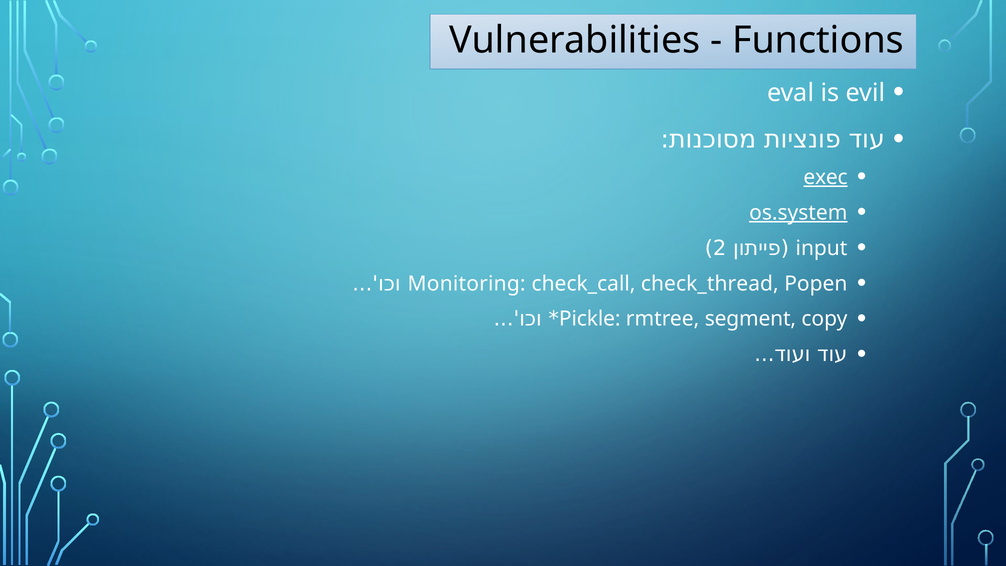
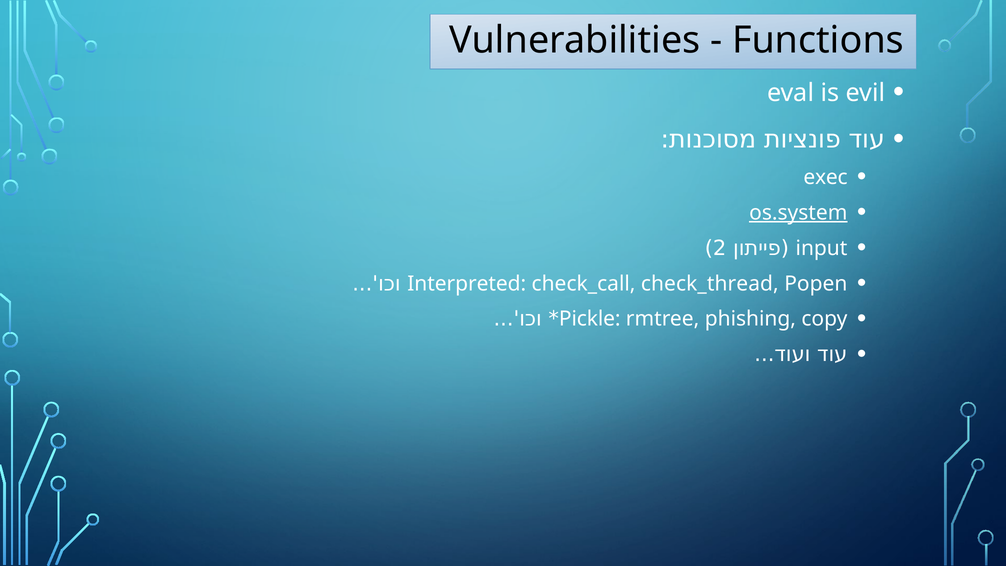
exec underline: present -> none
Monitoring: Monitoring -> Interpreted
segment: segment -> phishing
